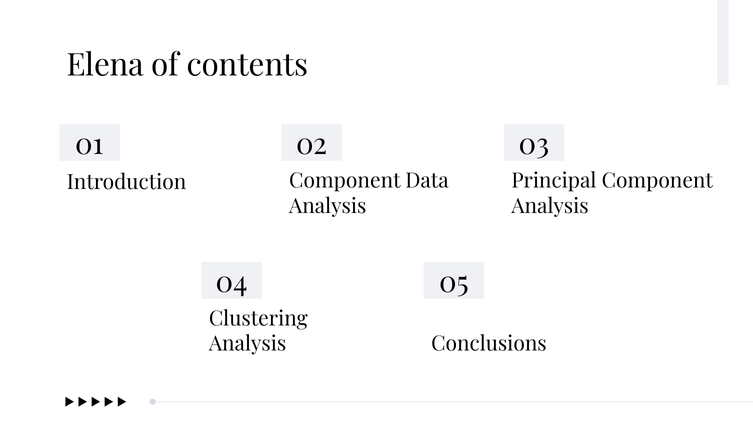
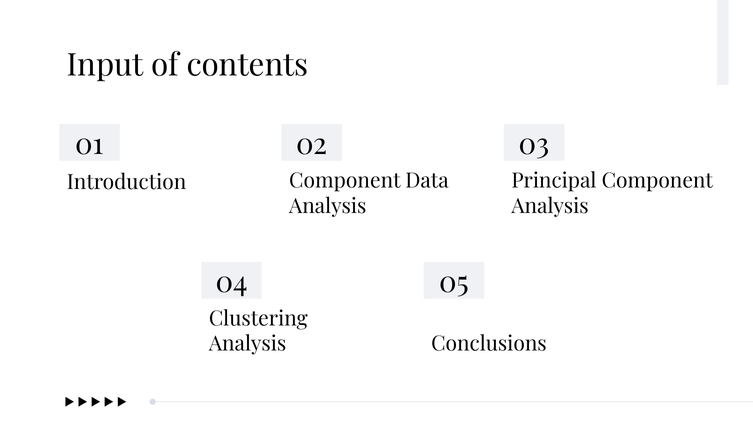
Elena: Elena -> Input
